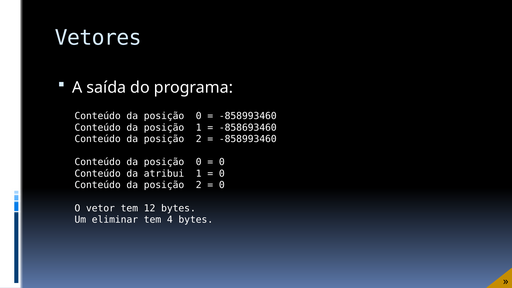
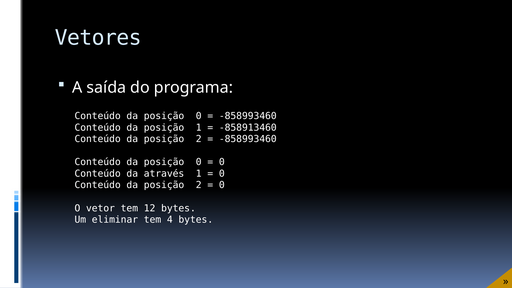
-858693460: -858693460 -> -858913460
atribui: atribui -> através
